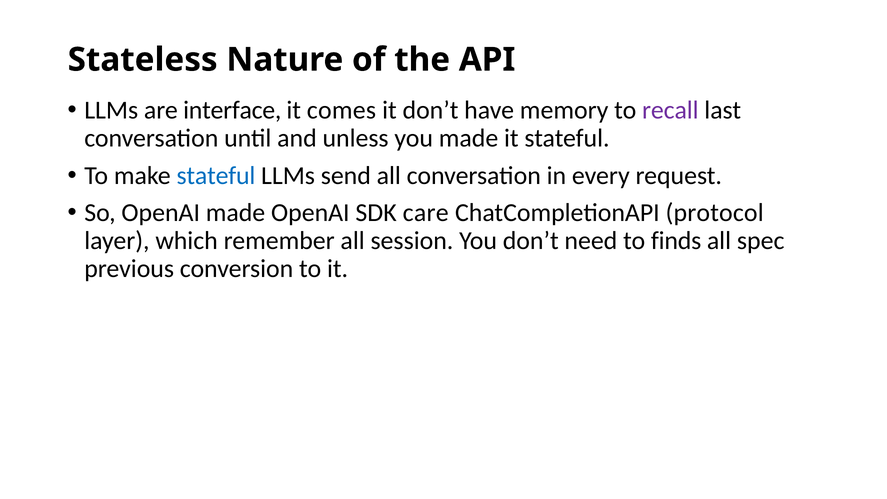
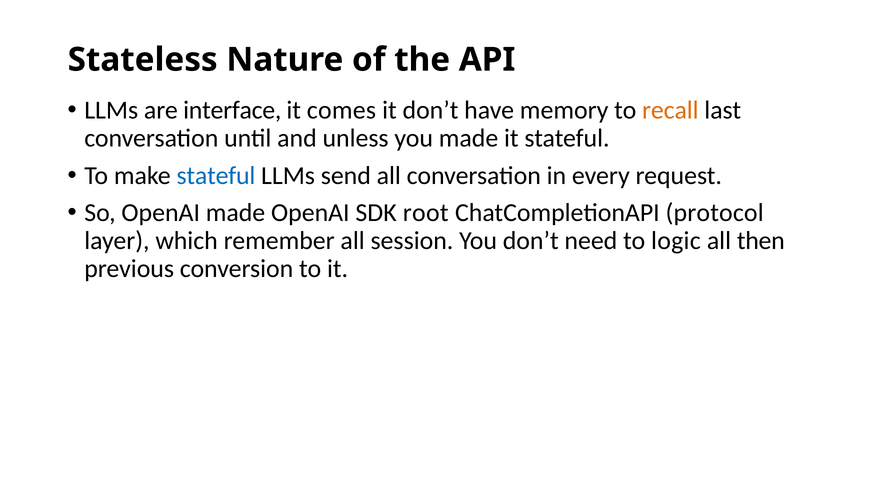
recall colour: purple -> orange
care: care -> root
finds: finds -> logic
spec: spec -> then
